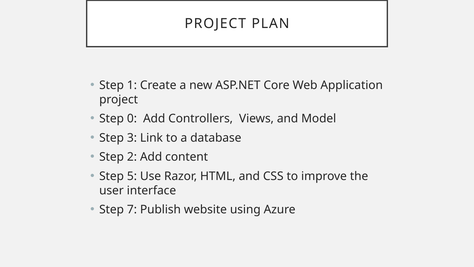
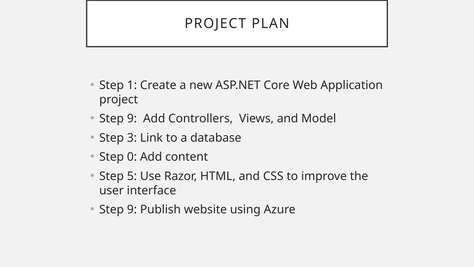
0 at (132, 119): 0 -> 9
2: 2 -> 0
7 at (132, 209): 7 -> 9
